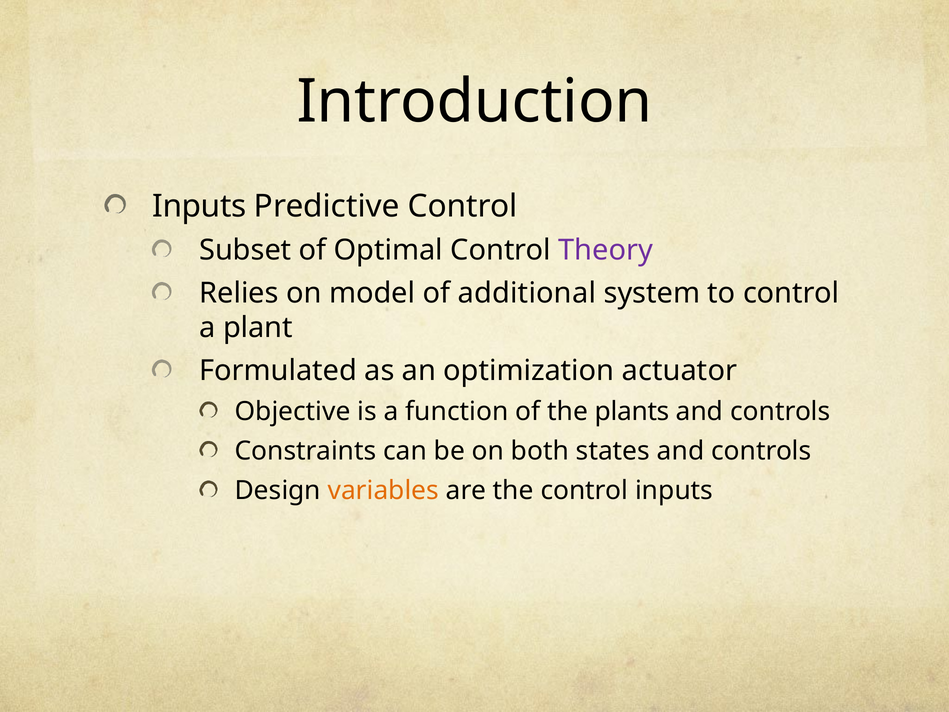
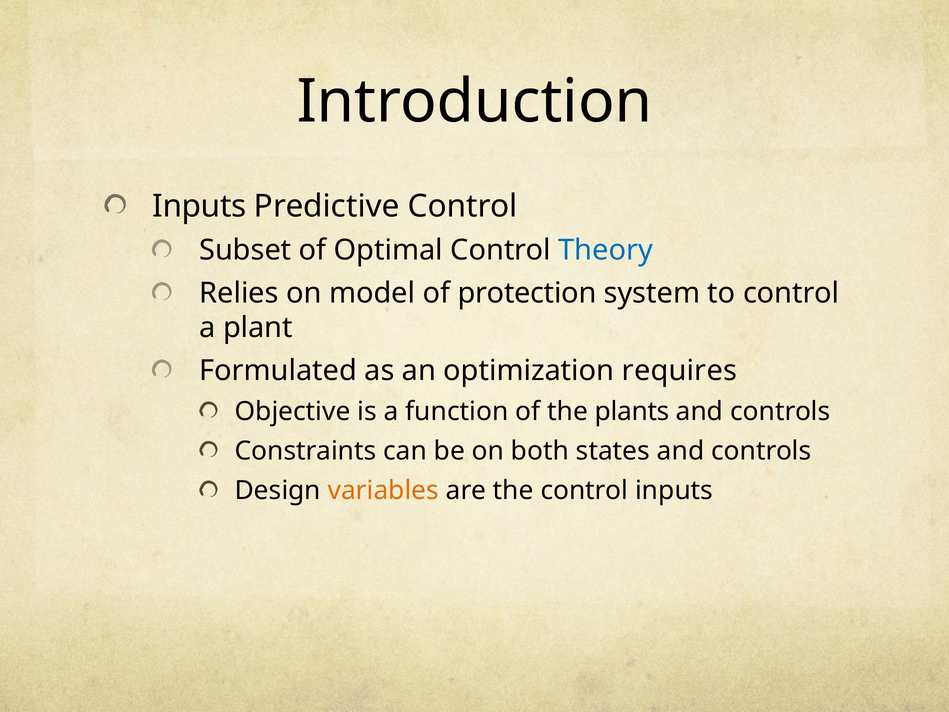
Theory colour: purple -> blue
additional: additional -> protection
actuator: actuator -> requires
